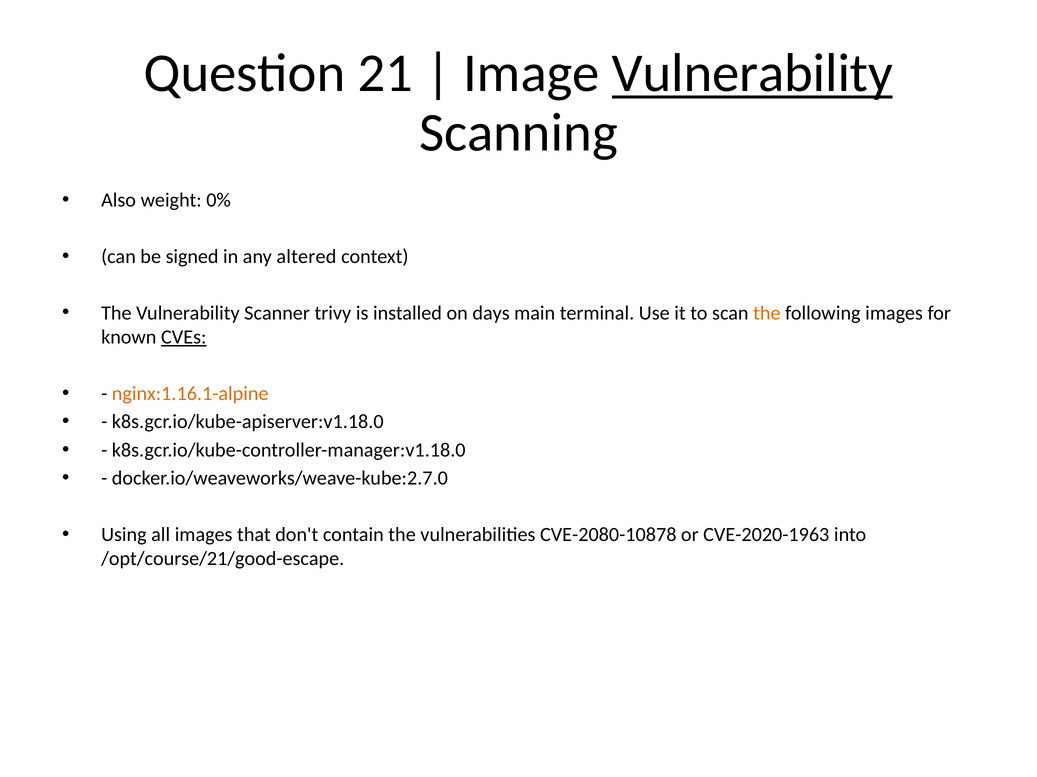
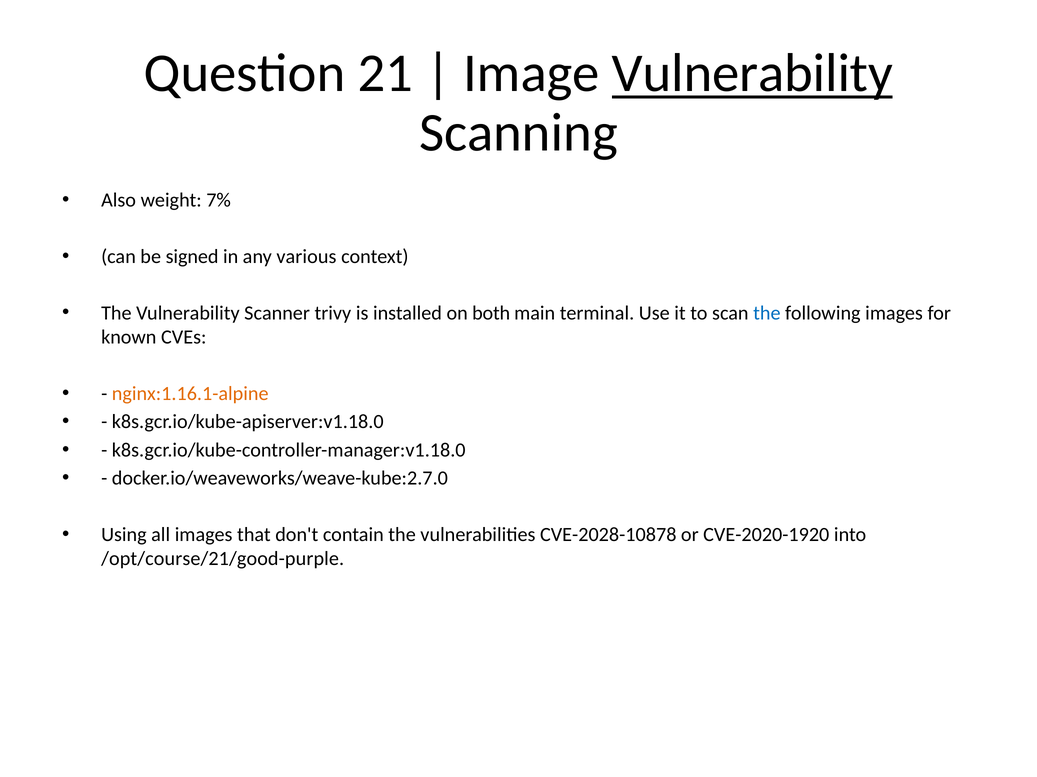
0%: 0% -> 7%
altered: altered -> various
days: days -> both
the at (767, 313) colour: orange -> blue
CVEs underline: present -> none
CVE-2080-10878: CVE-2080-10878 -> CVE-2028-10878
CVE-2020-1963: CVE-2020-1963 -> CVE-2020-1920
/opt/course/21/good-escape: /opt/course/21/good-escape -> /opt/course/21/good-purple
